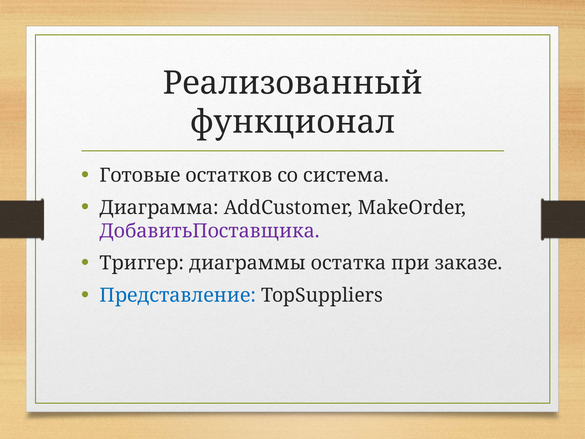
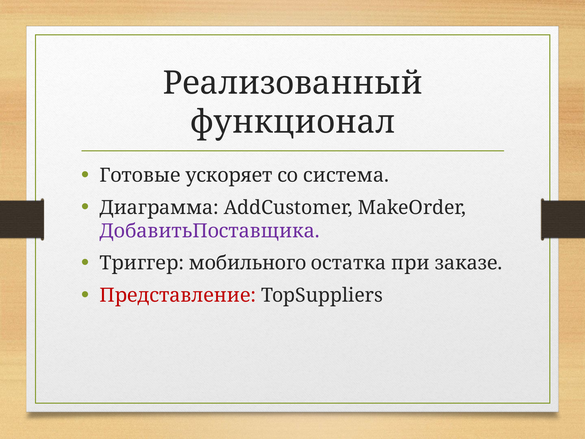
остатков: остатков -> ускоряет
диаграммы: диаграммы -> мобильного
Представление colour: blue -> red
